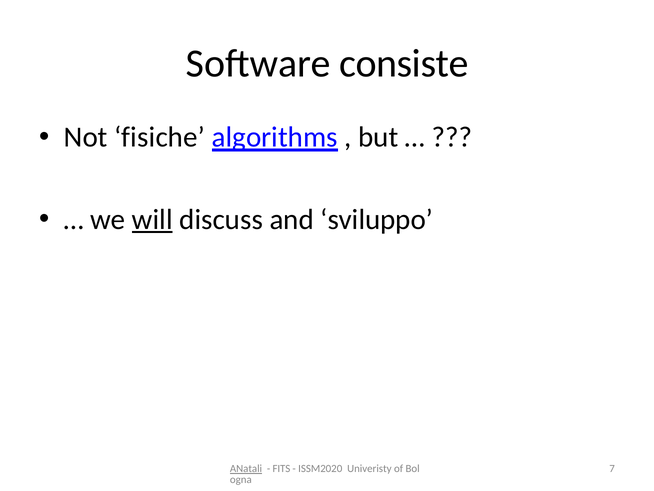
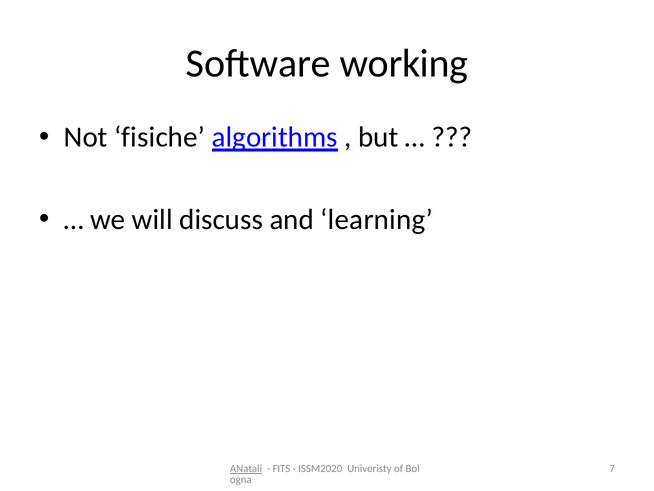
consiste: consiste -> working
will underline: present -> none
sviluppo: sviluppo -> learning
